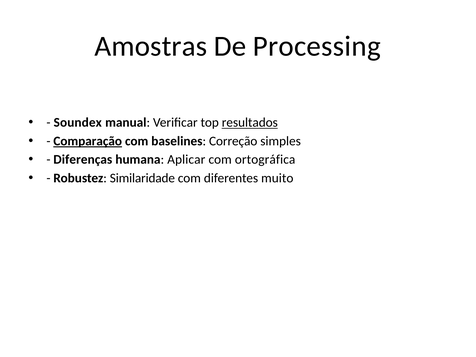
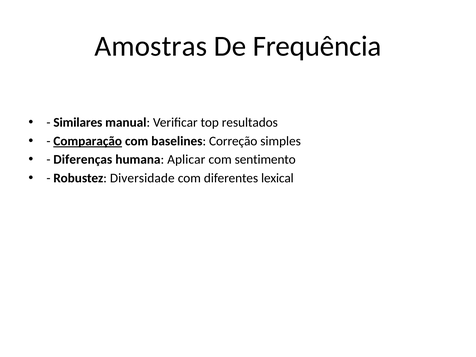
Processing: Processing -> Frequência
Soundex: Soundex -> Similares
resultados underline: present -> none
ortográfica: ortográfica -> sentimento
Similaridade: Similaridade -> Diversidade
muito: muito -> lexical
